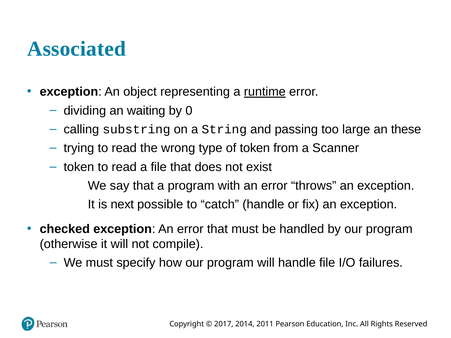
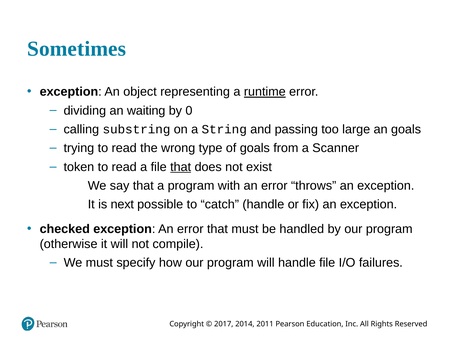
Associated: Associated -> Sometimes
an these: these -> goals
of token: token -> goals
that at (181, 167) underline: none -> present
